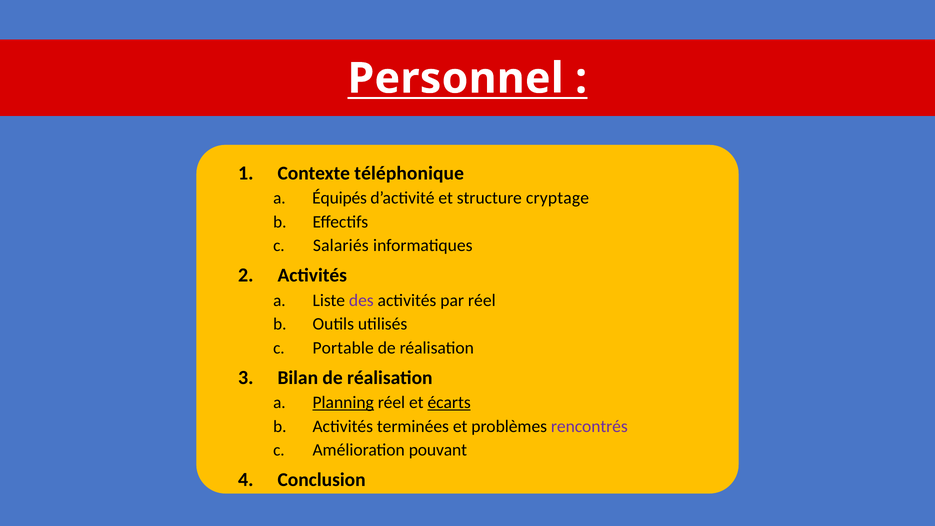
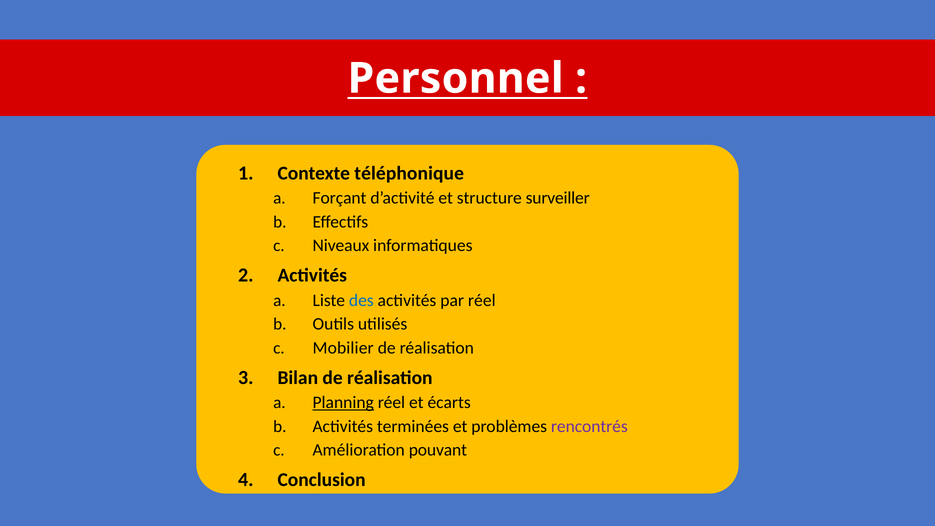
Équipés: Équipés -> Forçant
cryptage: cryptage -> surveiller
Salariés: Salariés -> Niveaux
des colour: purple -> blue
Portable: Portable -> Mobilier
écarts underline: present -> none
